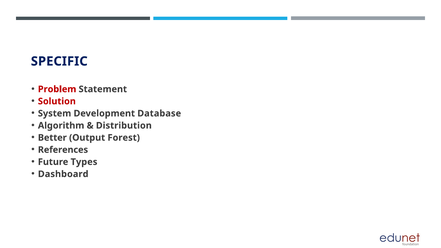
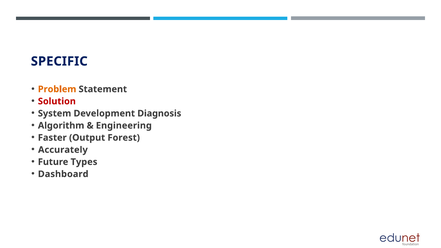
Problem colour: red -> orange
Database: Database -> Diagnosis
Distribution: Distribution -> Engineering
Better: Better -> Faster
References: References -> Accurately
